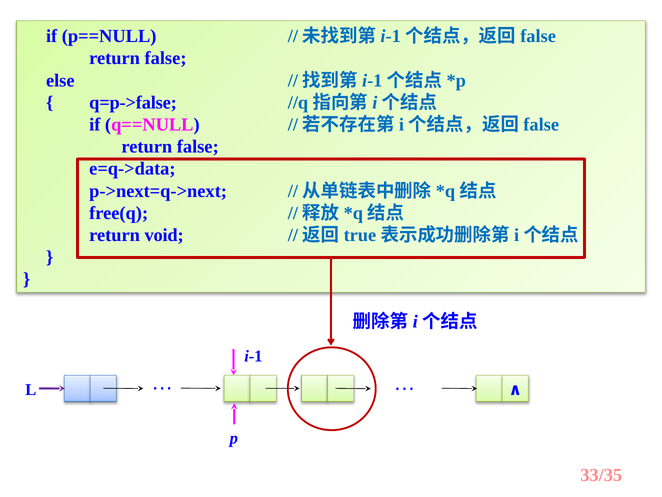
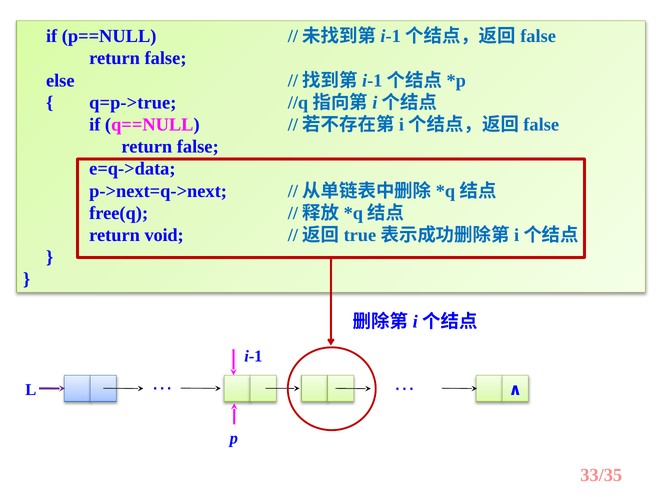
q=p->false: q=p->false -> q=p->true
